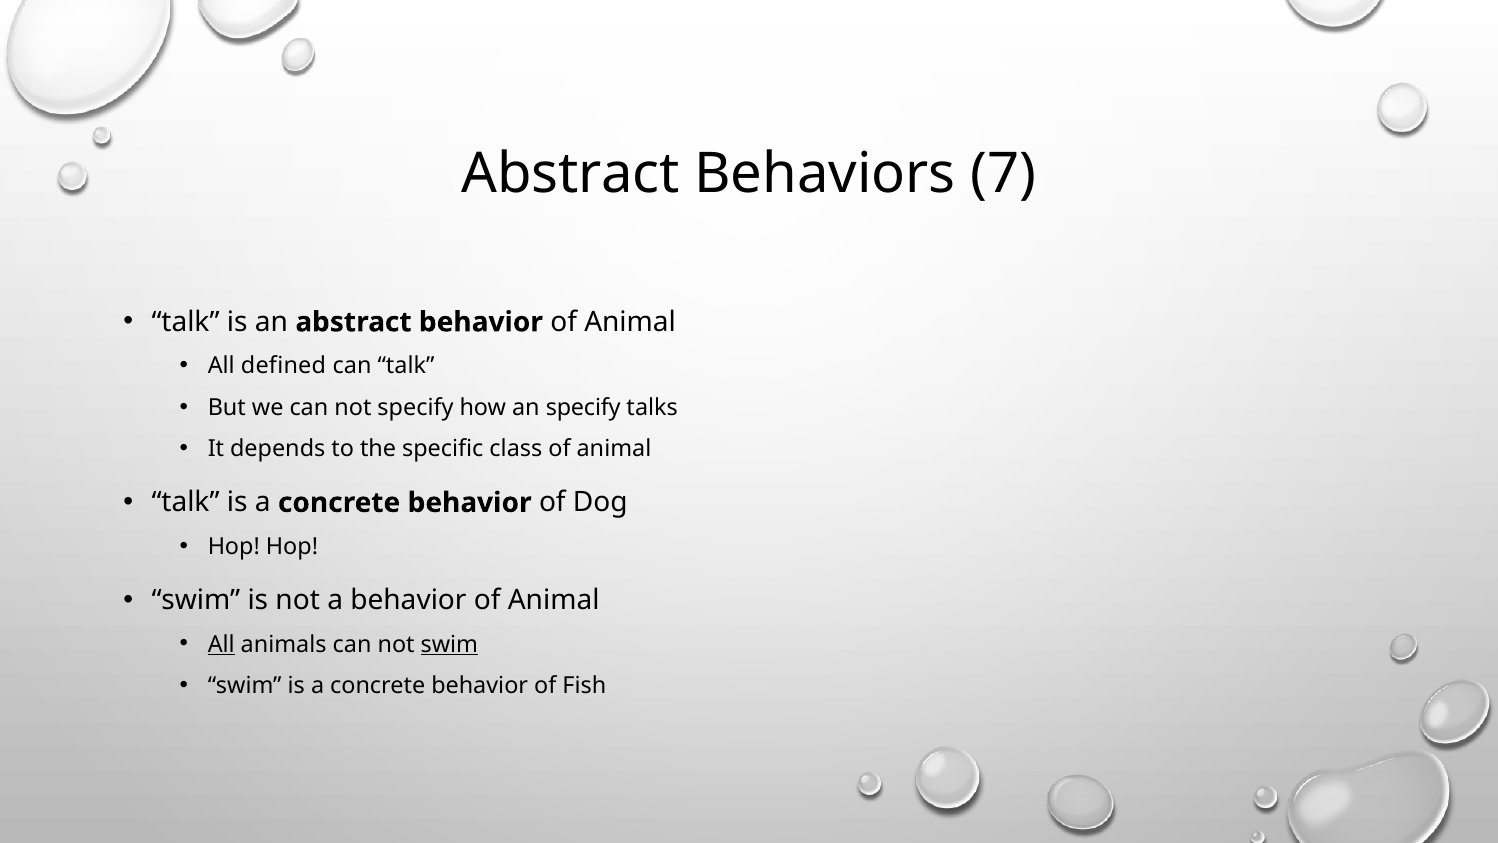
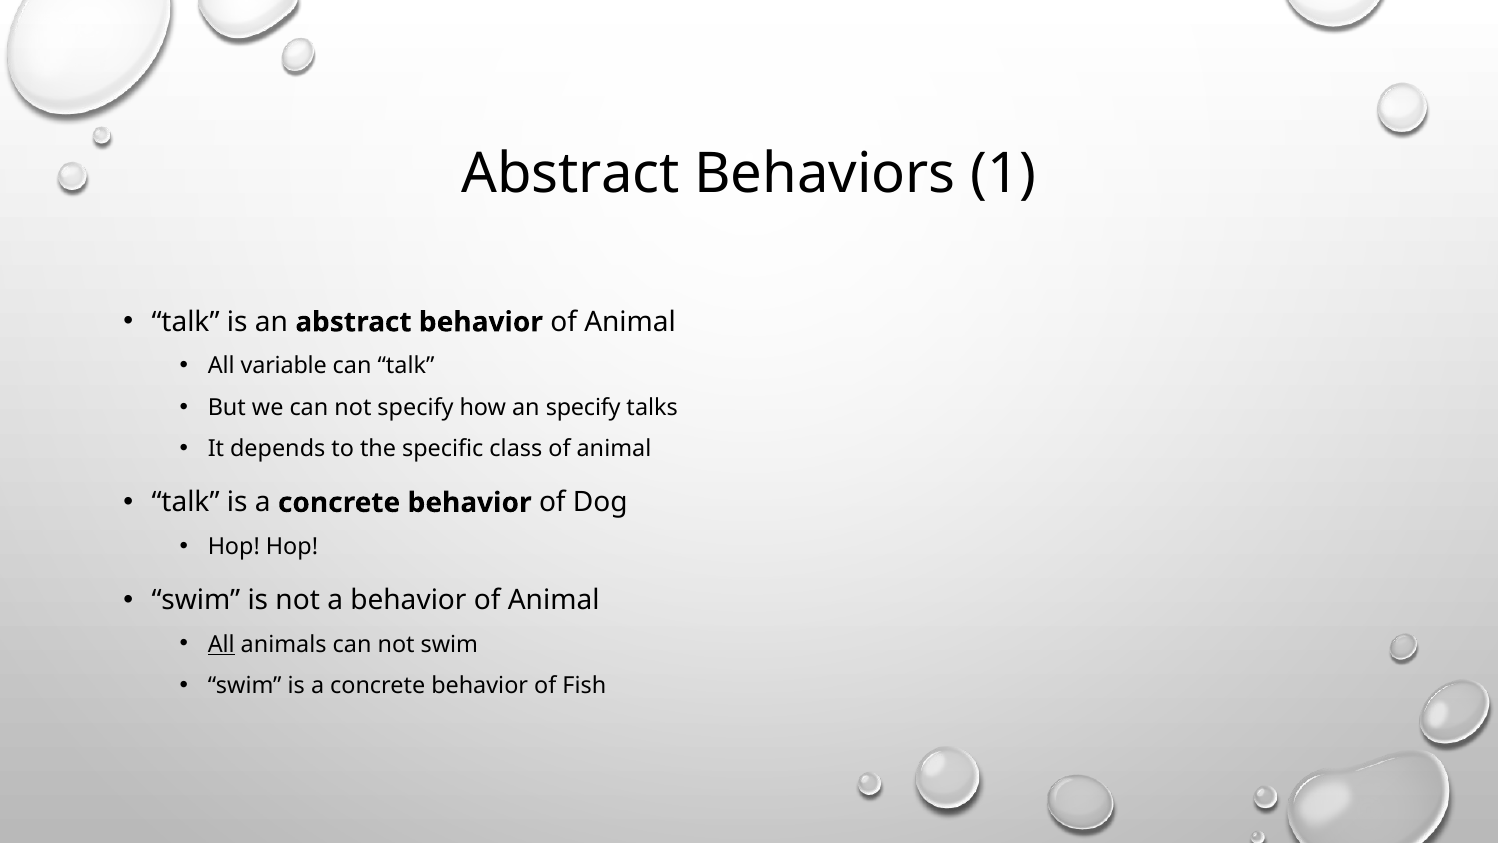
7: 7 -> 1
defined: defined -> variable
swim at (449, 644) underline: present -> none
